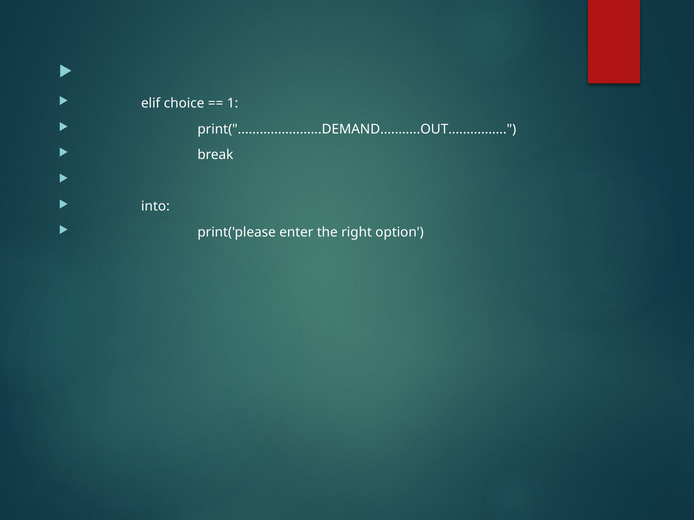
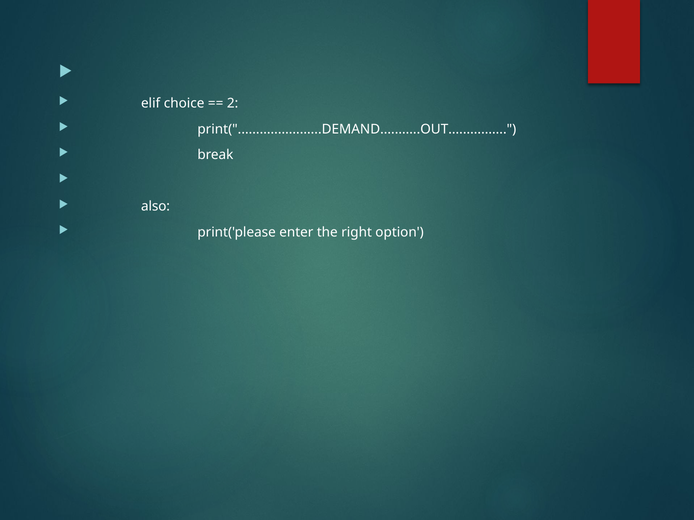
1: 1 -> 2
into: into -> also
